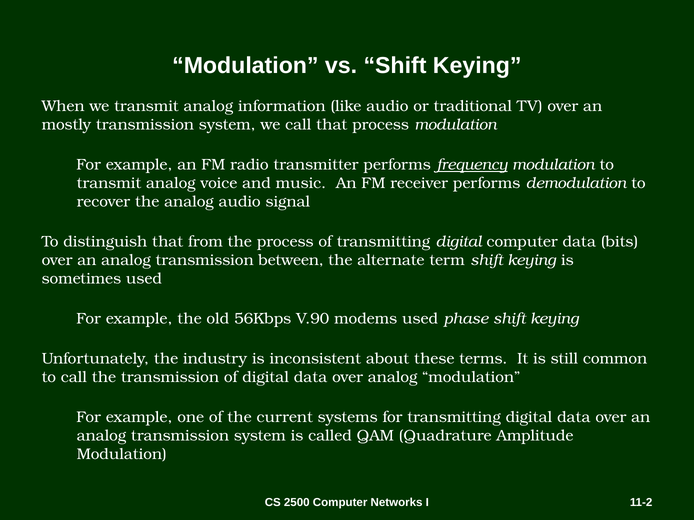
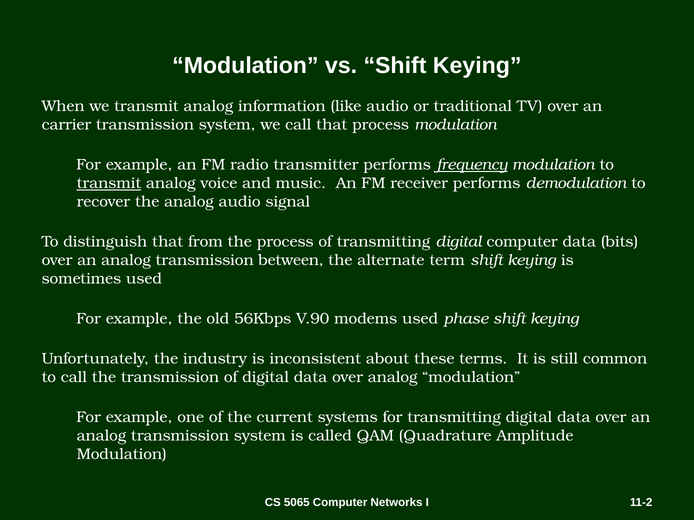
mostly: mostly -> carrier
transmit at (109, 183) underline: none -> present
2500: 2500 -> 5065
